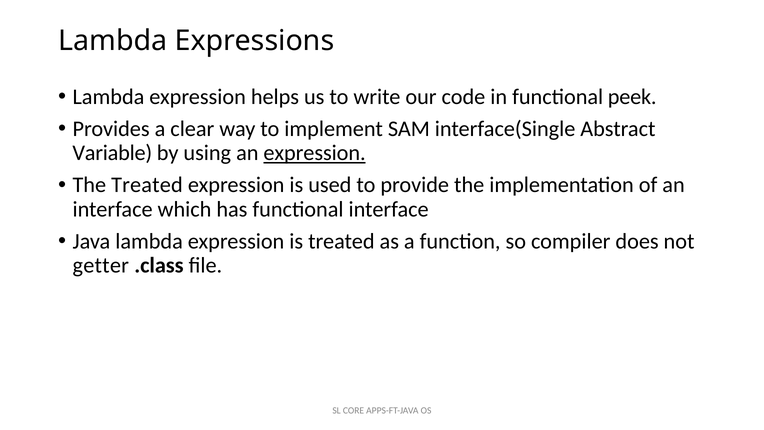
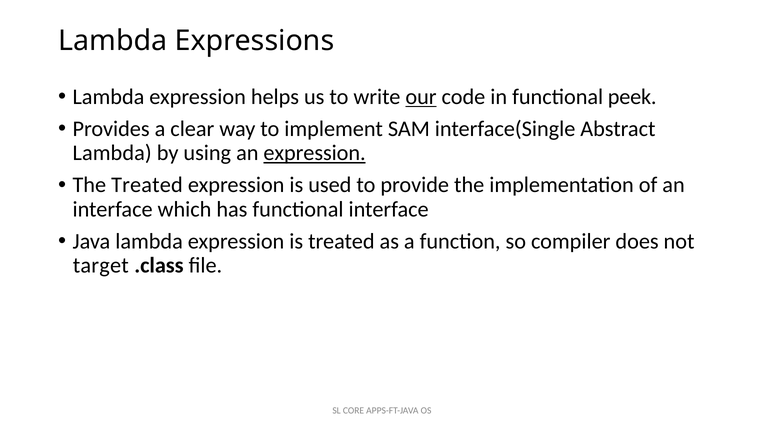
our underline: none -> present
Variable at (112, 153): Variable -> Lambda
getter: getter -> target
